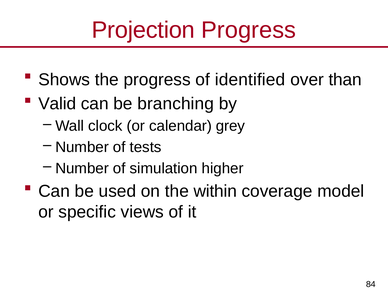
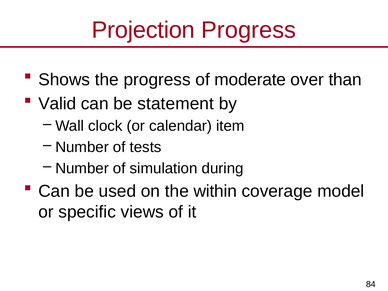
identified: identified -> moderate
branching: branching -> statement
grey: grey -> item
higher: higher -> during
